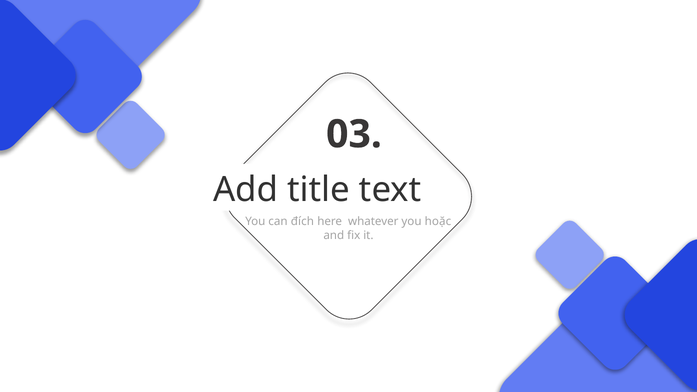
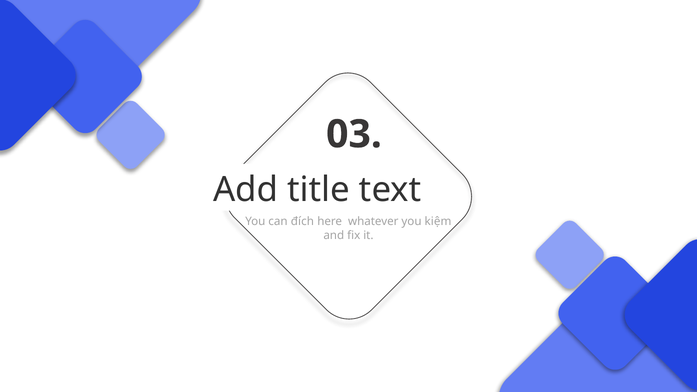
hoặc: hoặc -> kiệm
